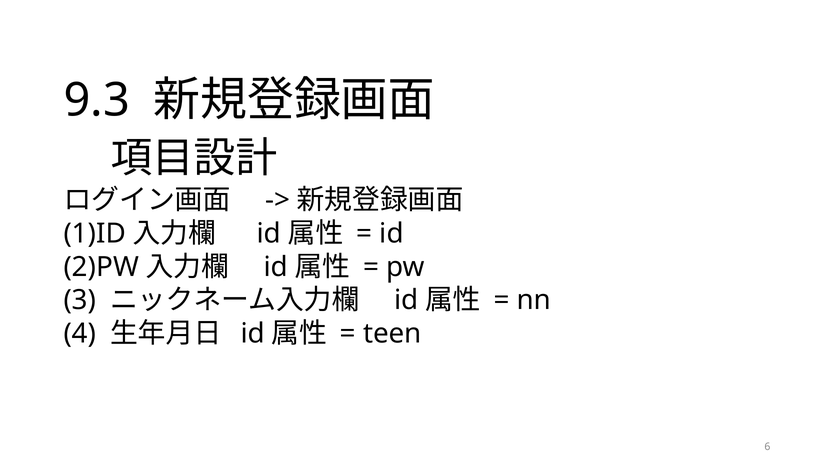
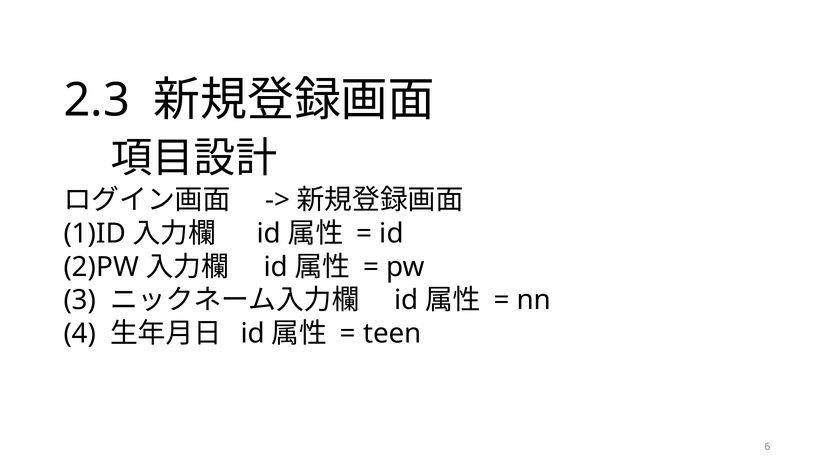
9.3: 9.3 -> 2.3
